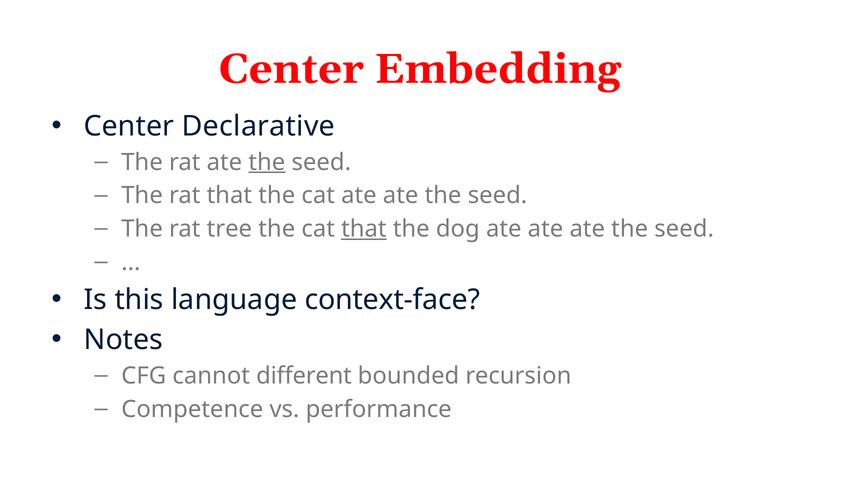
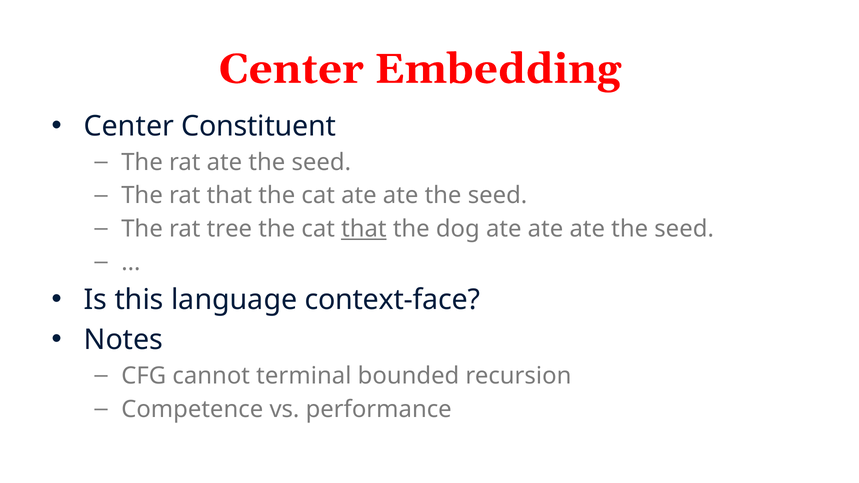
Declarative: Declarative -> Constituent
the at (267, 162) underline: present -> none
different: different -> terminal
